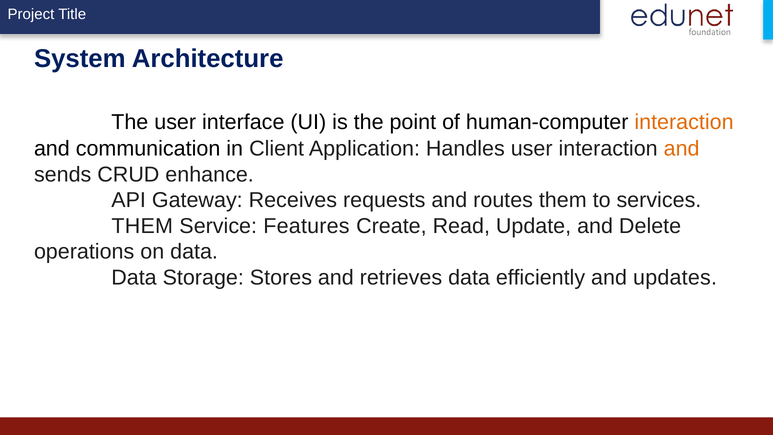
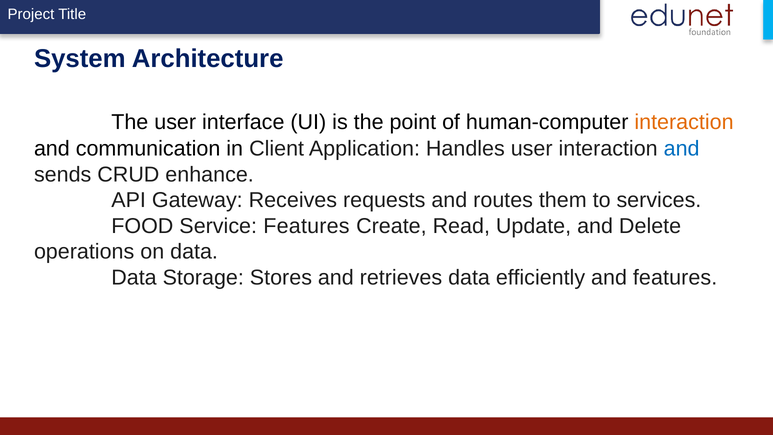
and at (682, 149) colour: orange -> blue
THEM at (142, 226): THEM -> FOOD
and updates: updates -> features
